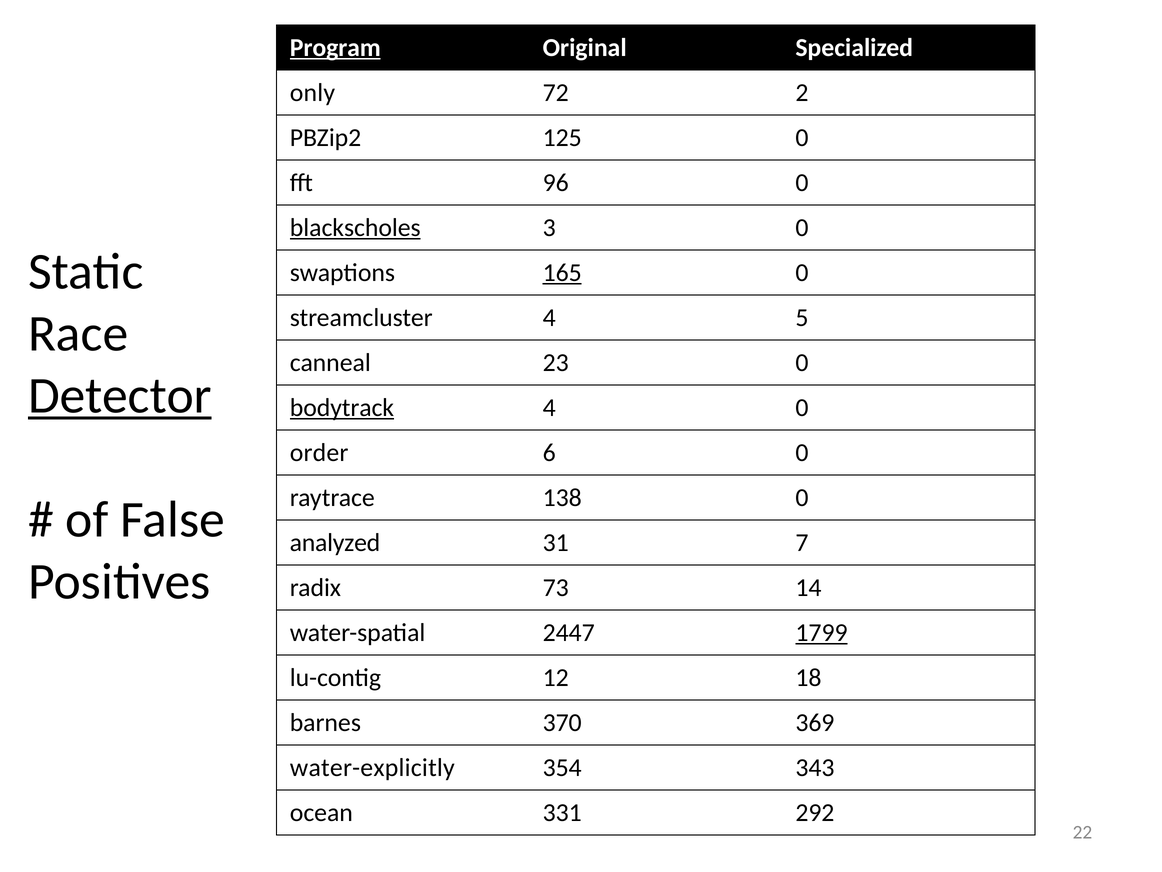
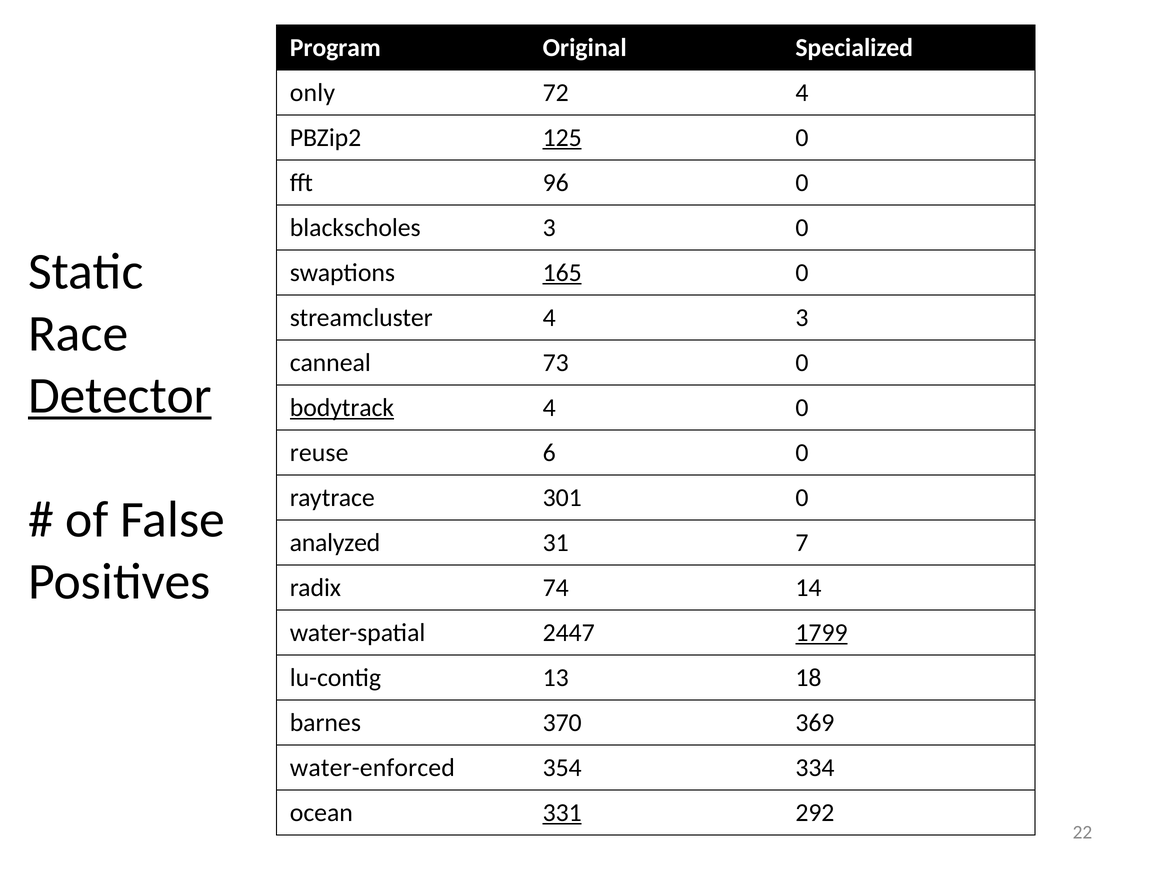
Program underline: present -> none
72 2: 2 -> 4
125 underline: none -> present
blackscholes underline: present -> none
4 5: 5 -> 3
23: 23 -> 73
order: order -> reuse
138: 138 -> 301
73: 73 -> 74
12: 12 -> 13
water-explicitly: water-explicitly -> water-enforced
343: 343 -> 334
331 underline: none -> present
